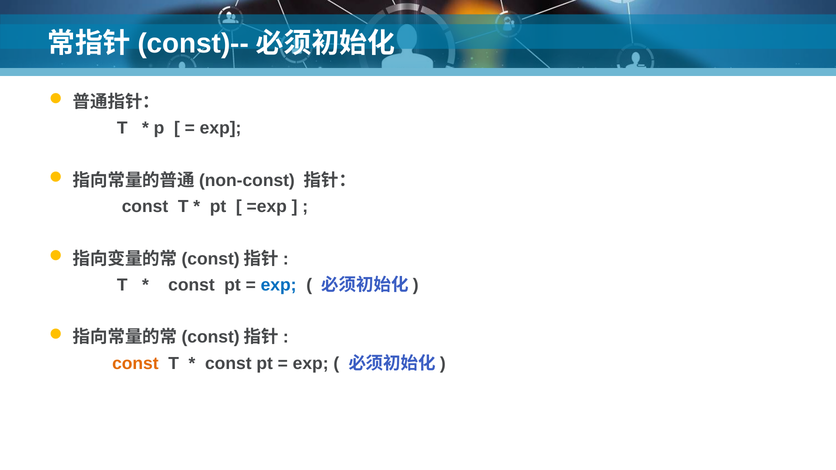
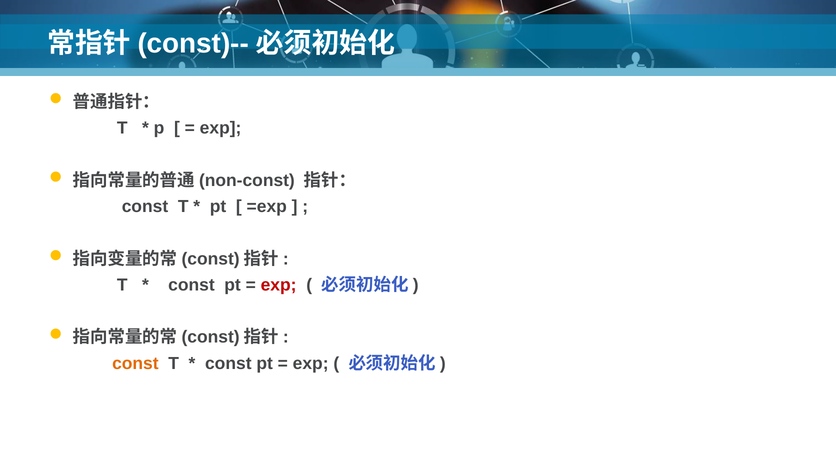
exp at (279, 285) colour: blue -> red
